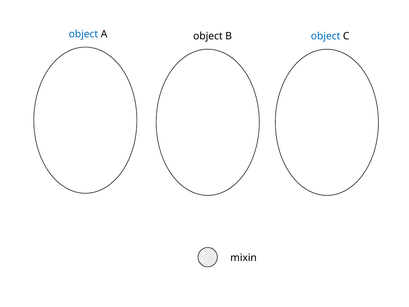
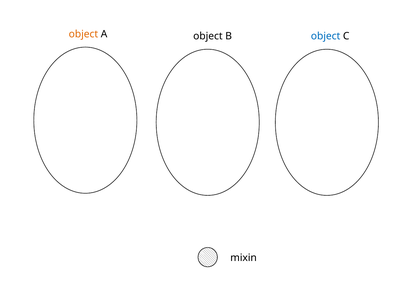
object at (83, 34) colour: blue -> orange
